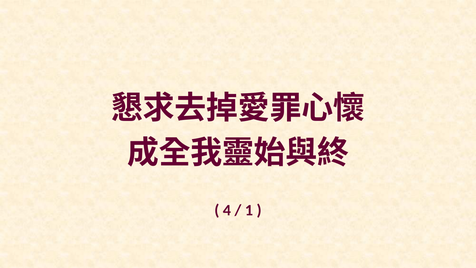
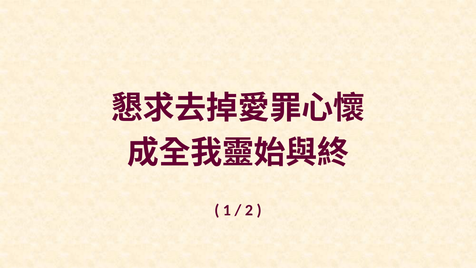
4: 4 -> 1
1: 1 -> 2
